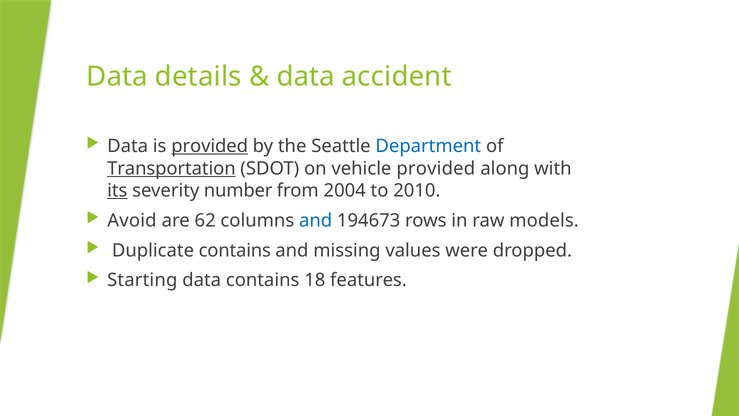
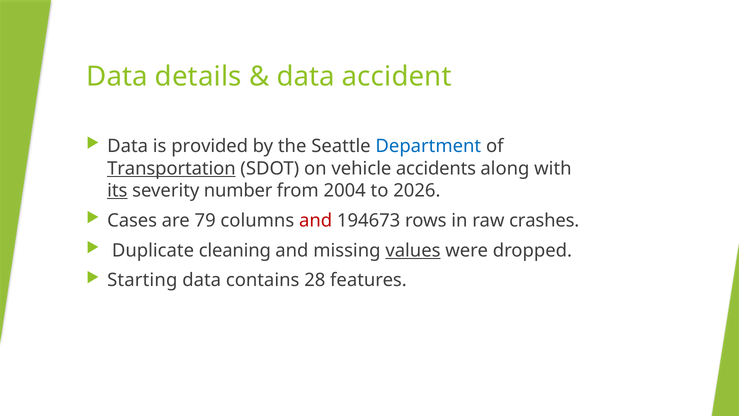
provided at (210, 146) underline: present -> none
vehicle provided: provided -> accidents
2010: 2010 -> 2026
Avoid: Avoid -> Cases
62: 62 -> 79
and at (316, 220) colour: blue -> red
models: models -> crashes
Duplicate contains: contains -> cleaning
values underline: none -> present
18: 18 -> 28
